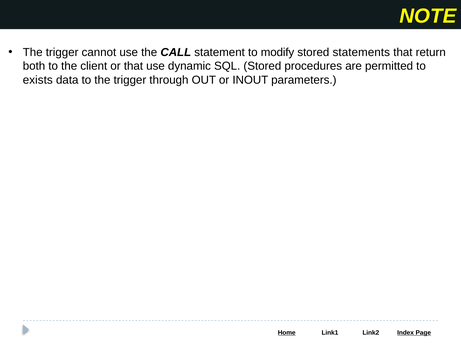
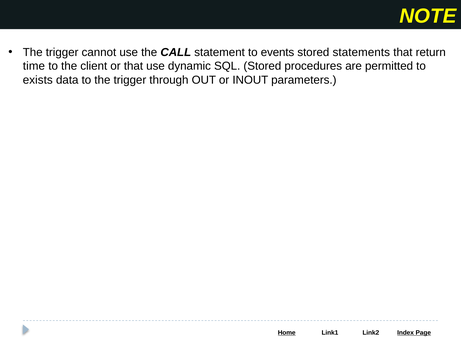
modify: modify -> events
both: both -> time
